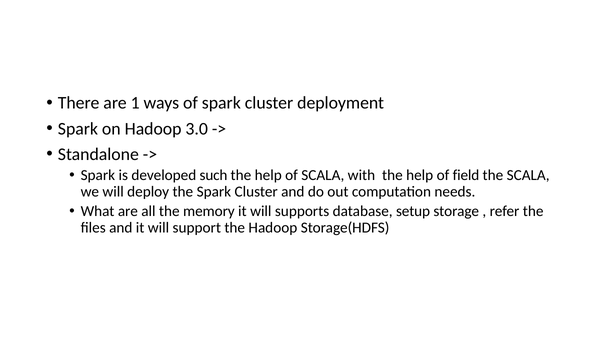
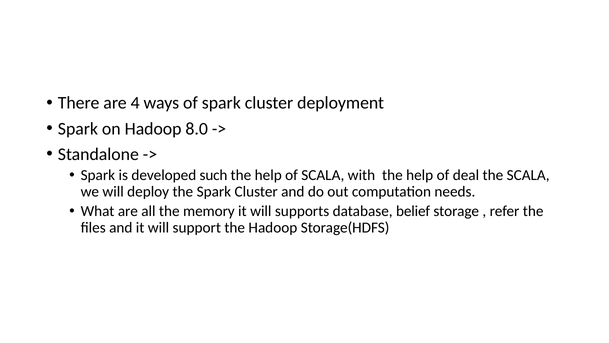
1: 1 -> 4
3.0: 3.0 -> 8.0
field: field -> deal
setup: setup -> belief
